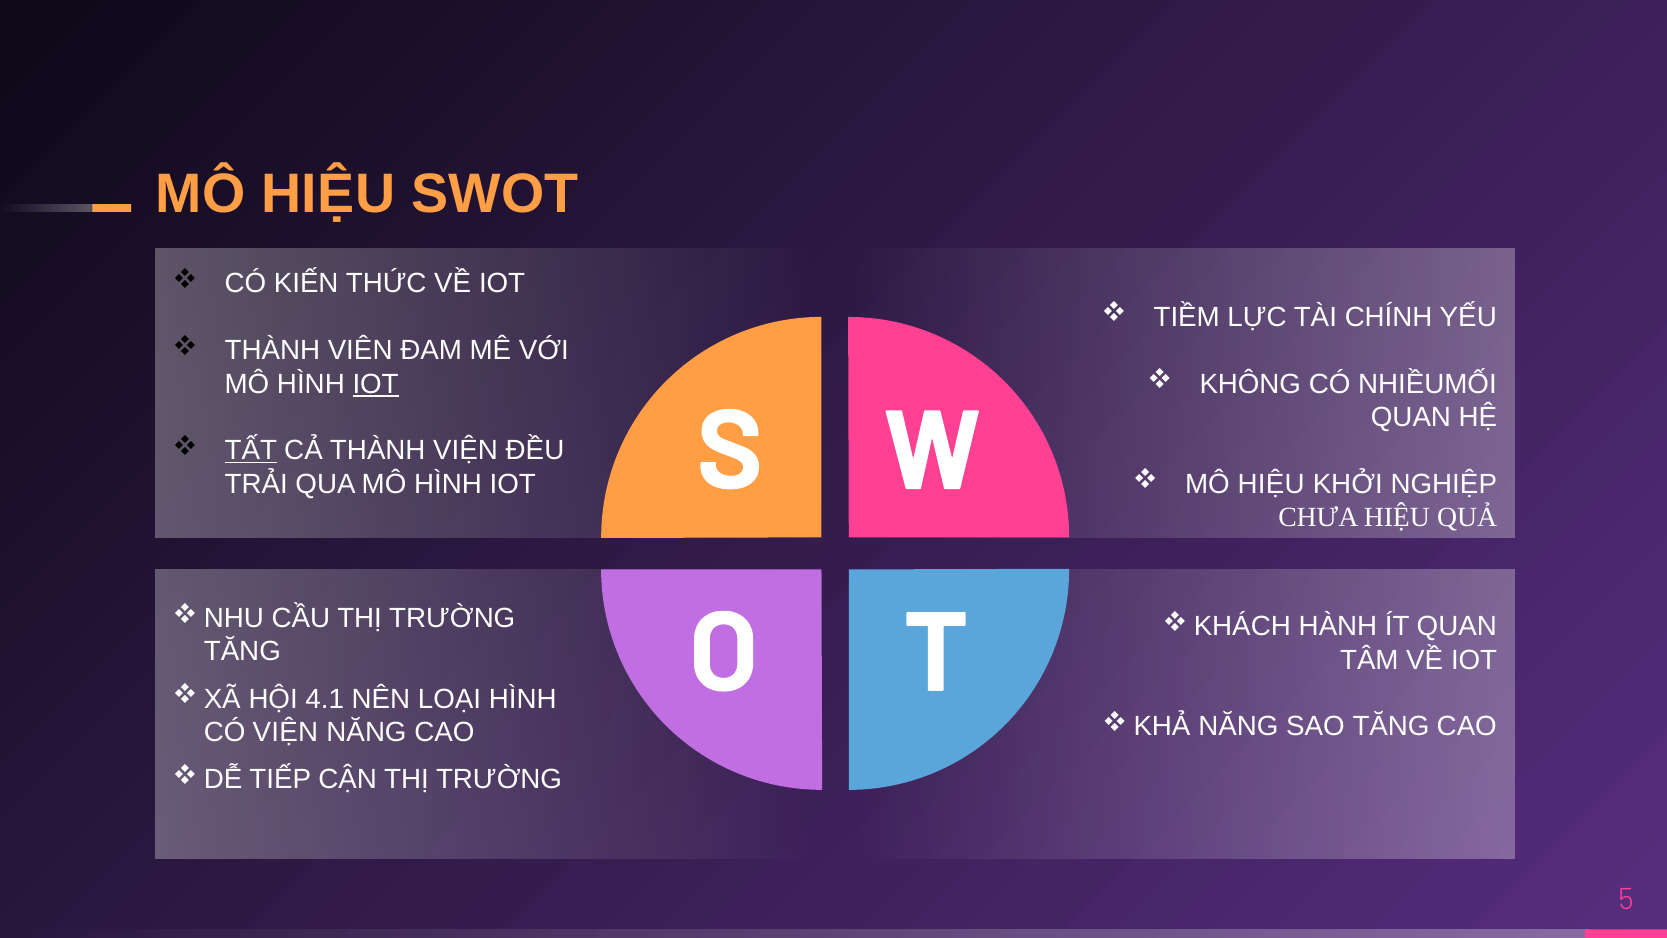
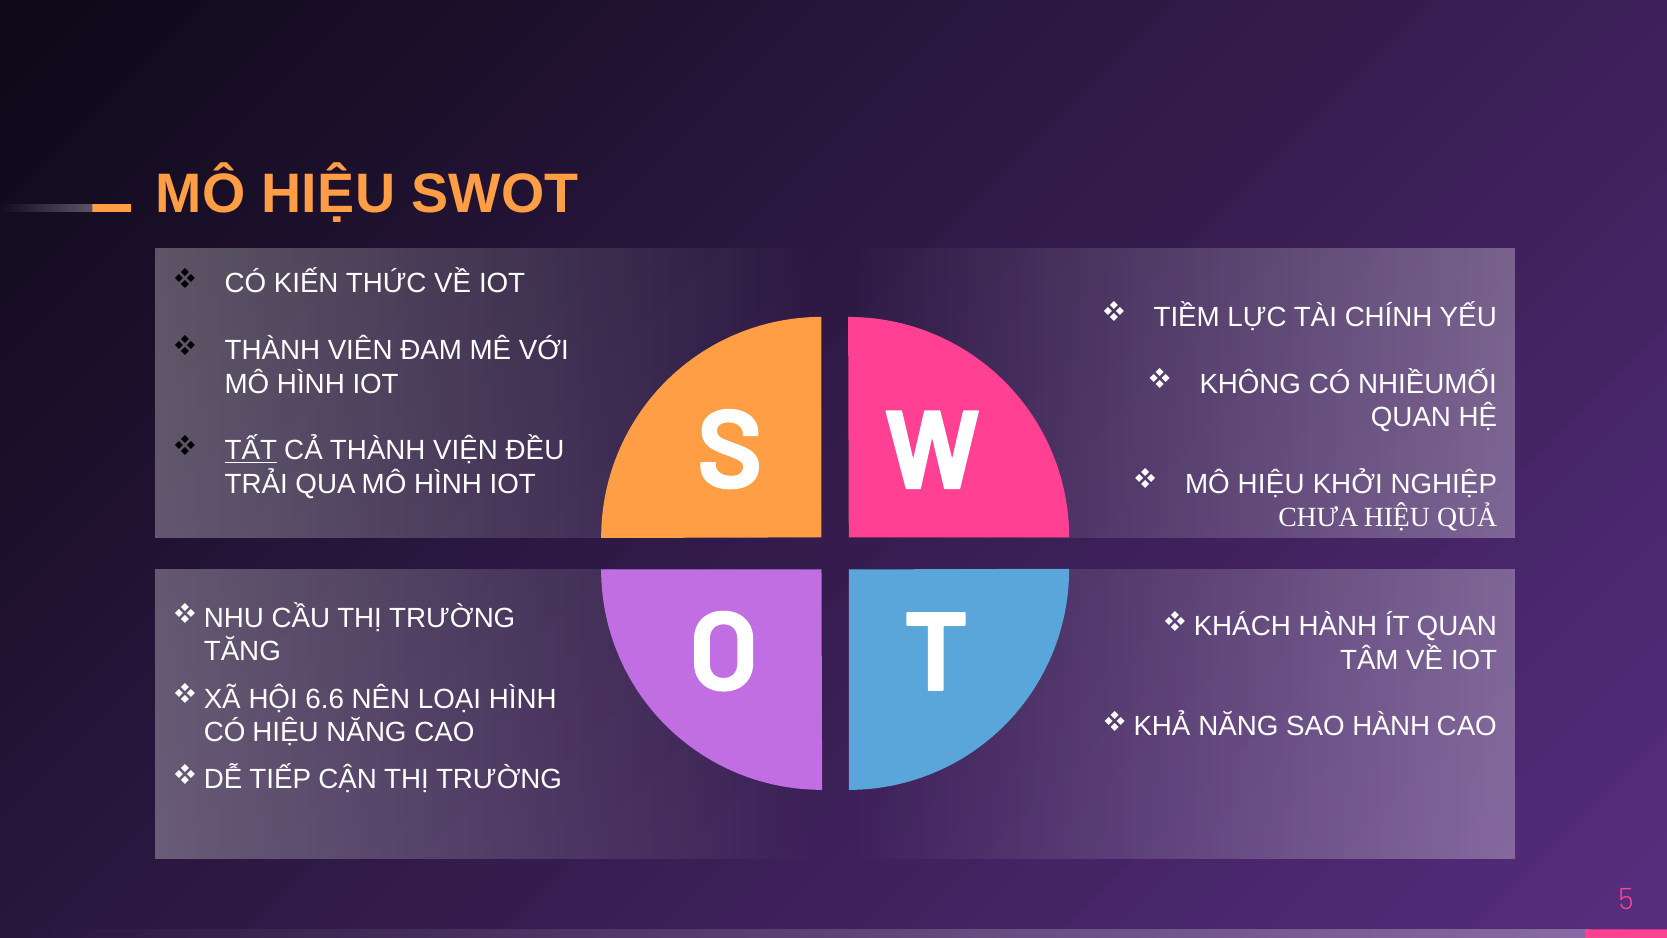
IOT at (376, 384) underline: present -> none
4.1: 4.1 -> 6.6
SAO TĂNG: TĂNG -> HÀNH
CÓ VIỆN: VIỆN -> HIỆU
